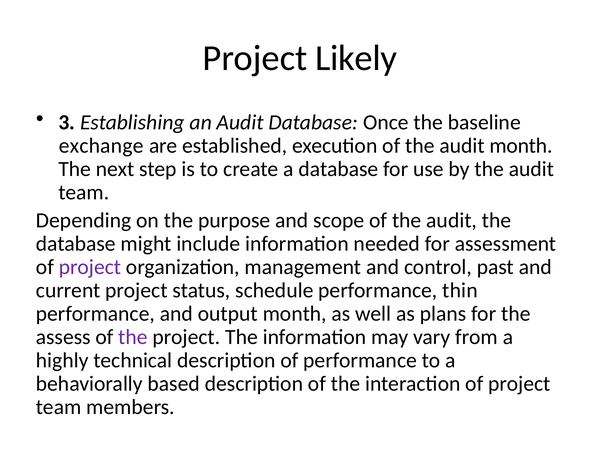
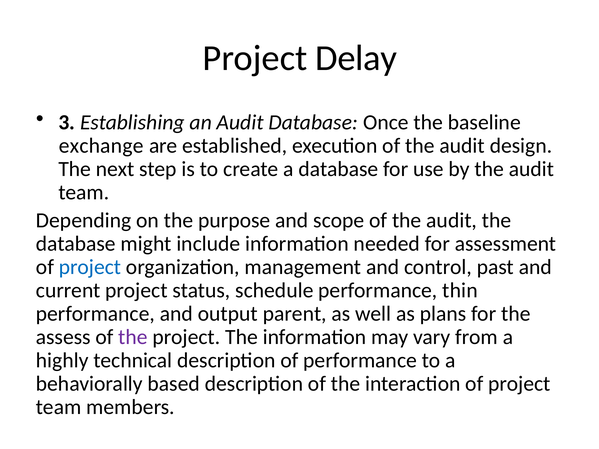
Likely: Likely -> Delay
audit month: month -> design
project at (90, 267) colour: purple -> blue
output month: month -> parent
